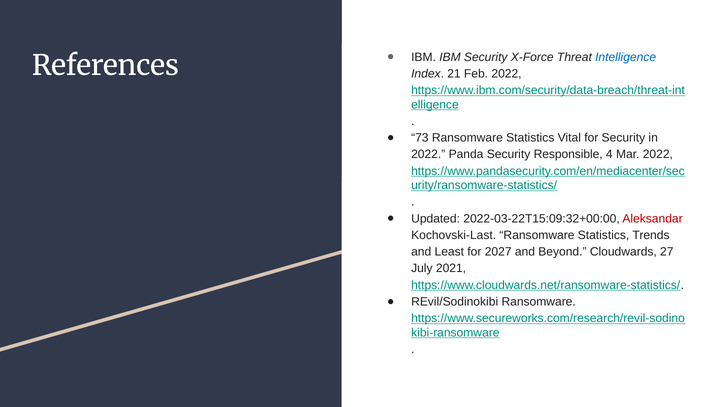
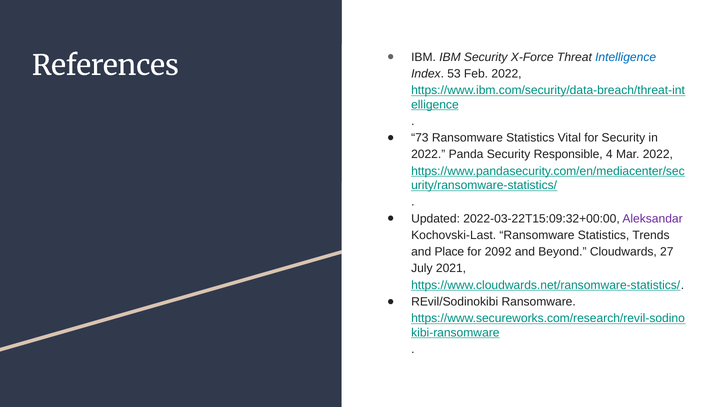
21: 21 -> 53
Aleksandar colour: red -> purple
Least: Least -> Place
2027: 2027 -> 2092
